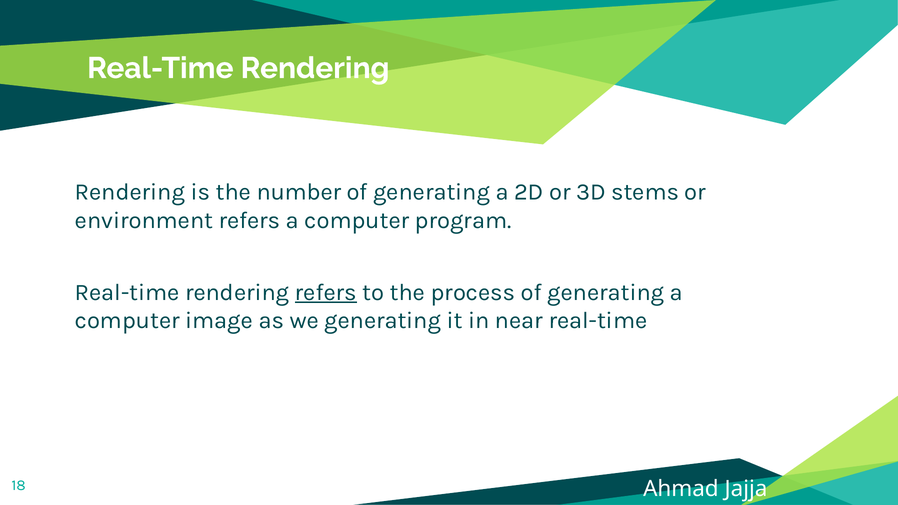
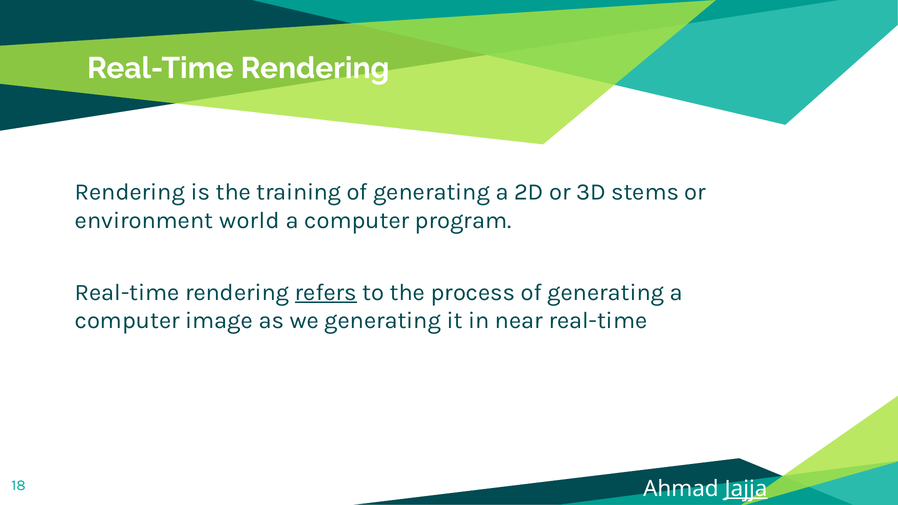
number: number -> training
environment refers: refers -> world
Jajja underline: none -> present
